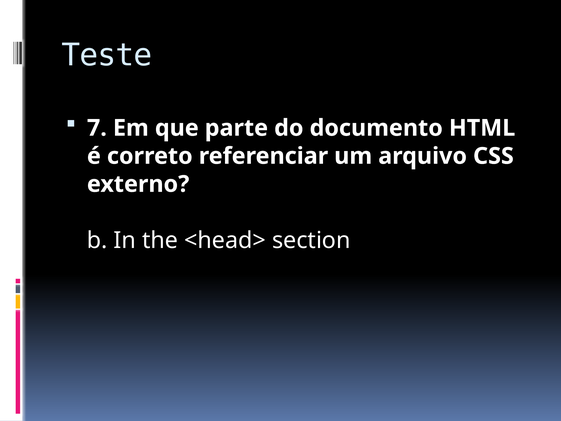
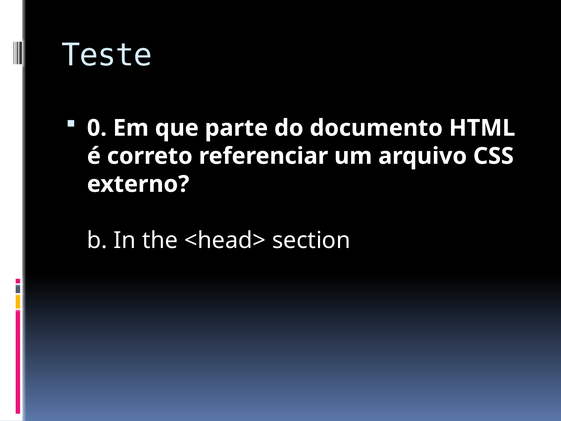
7: 7 -> 0
